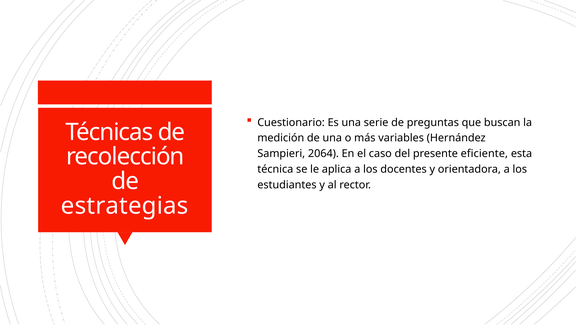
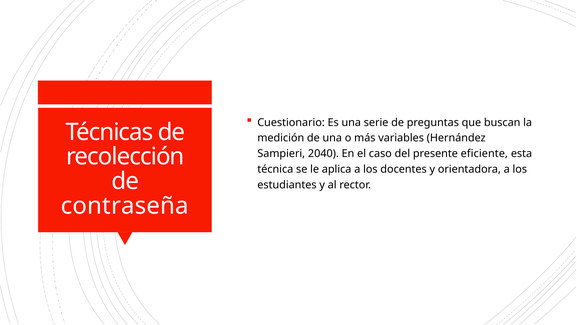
2064: 2064 -> 2040
estrategias: estrategias -> contraseña
